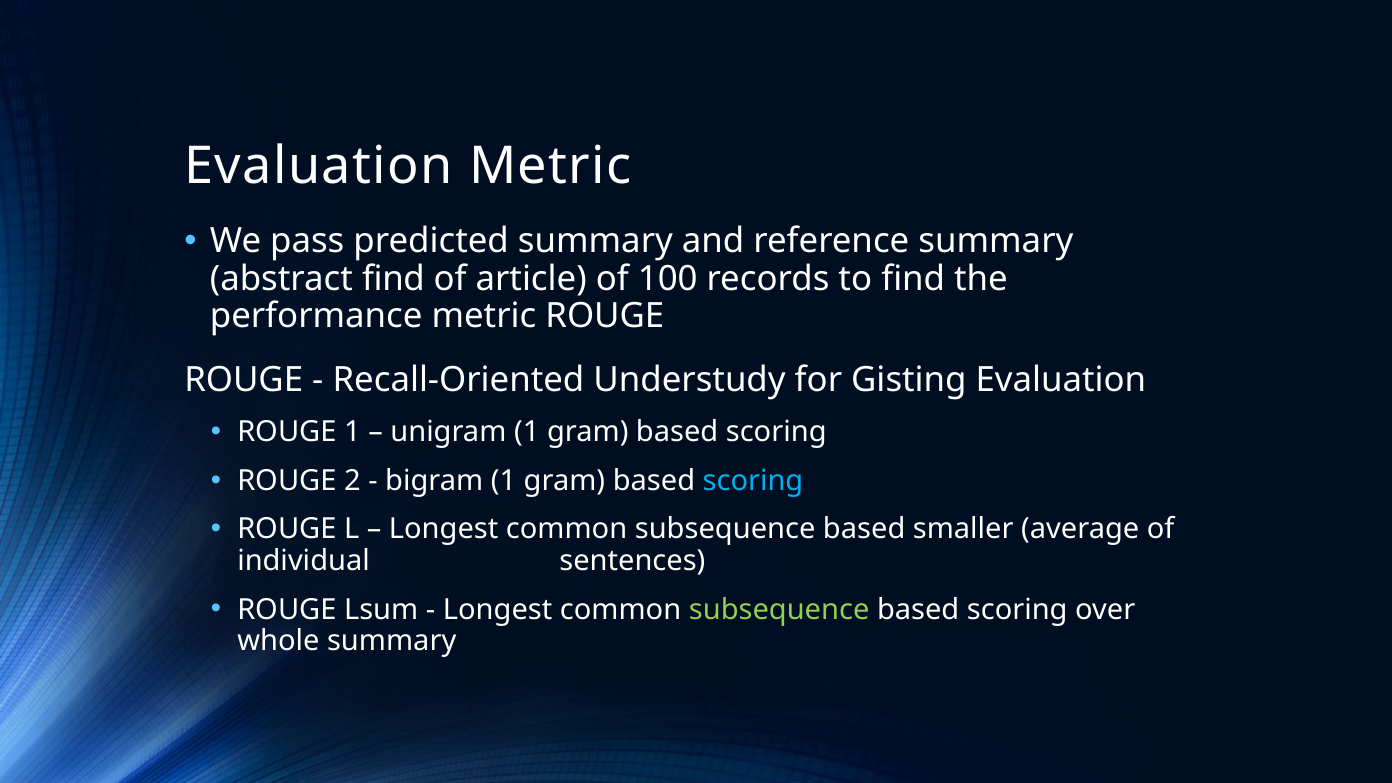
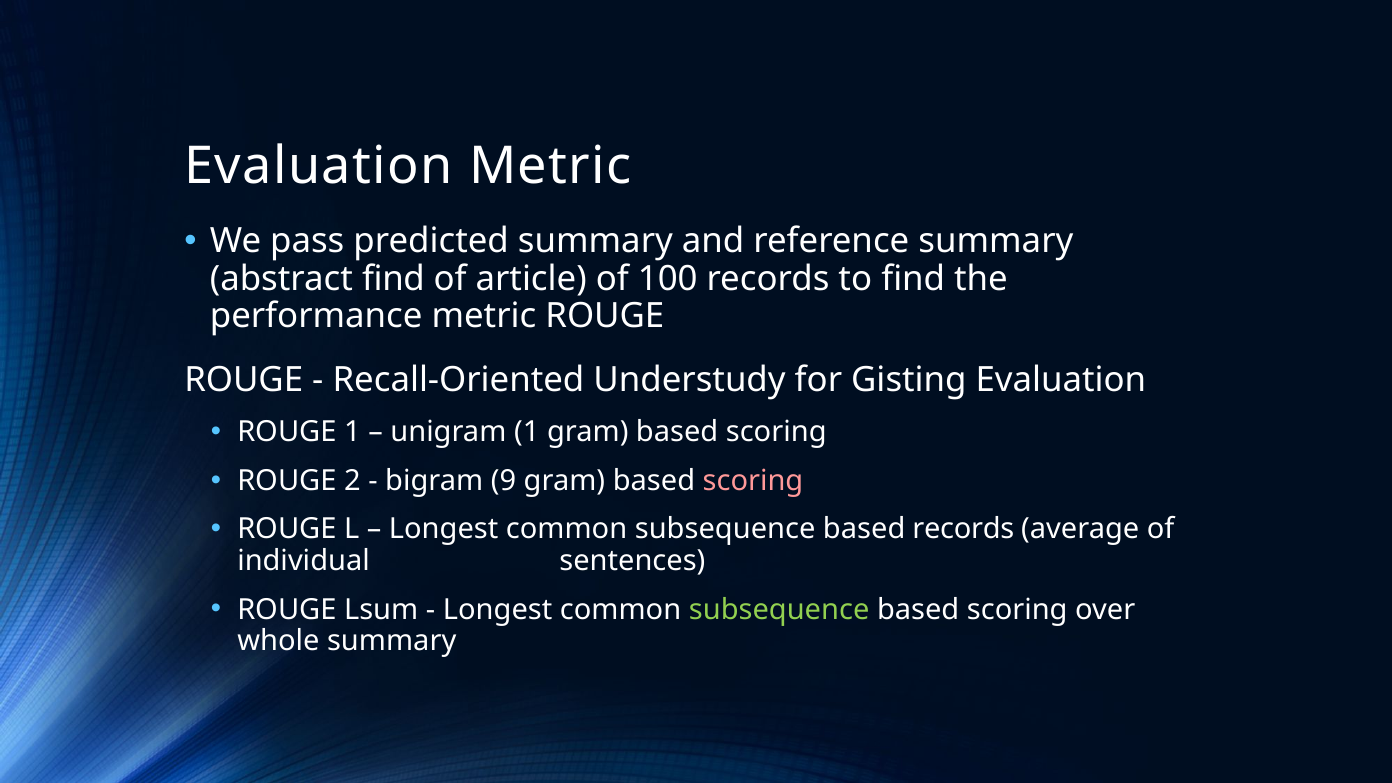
bigram 1: 1 -> 9
scoring at (753, 481) colour: light blue -> pink
based smaller: smaller -> records
